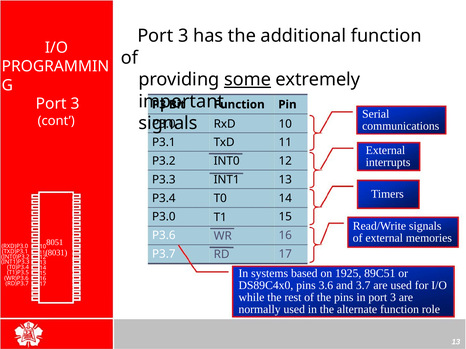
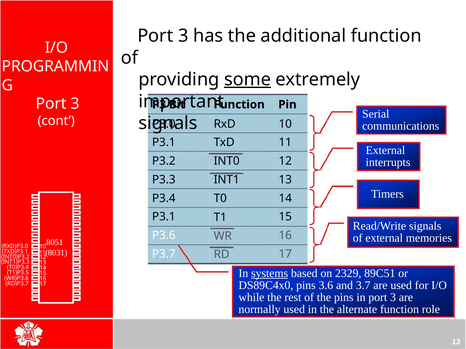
P3.0 at (164, 216): P3.0 -> P3.1
systems underline: none -> present
1925: 1925 -> 2329
